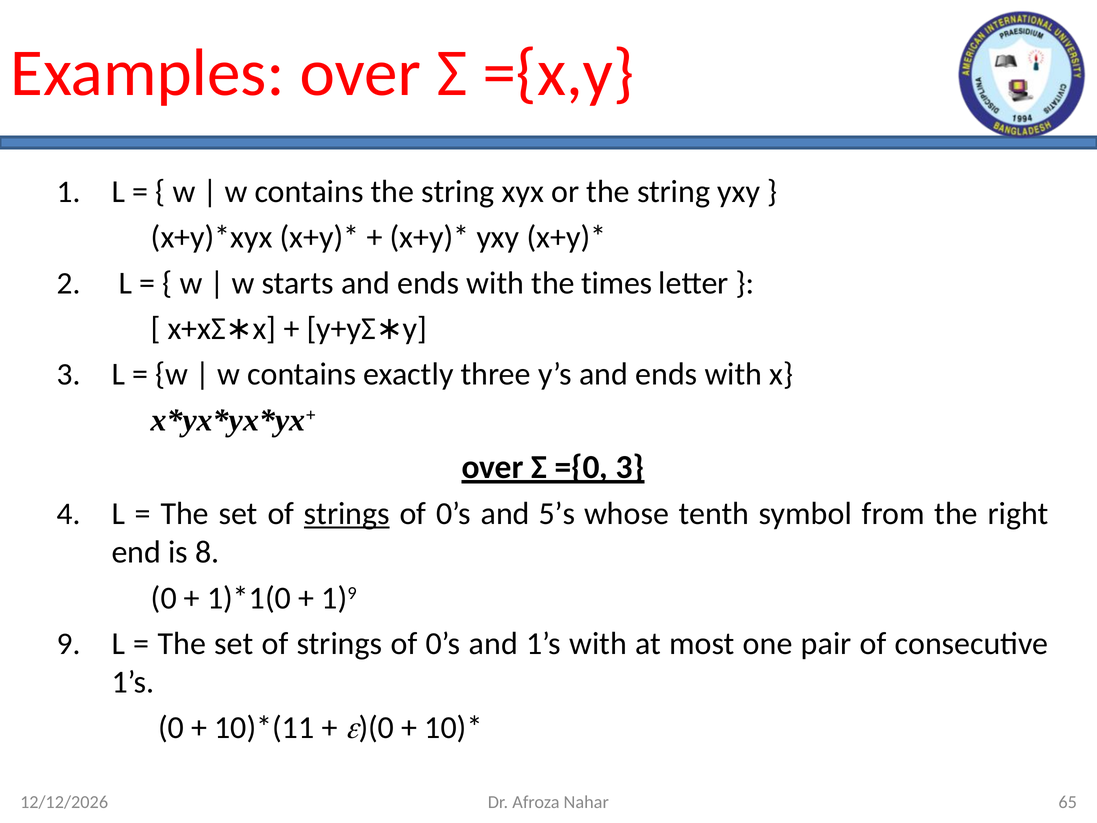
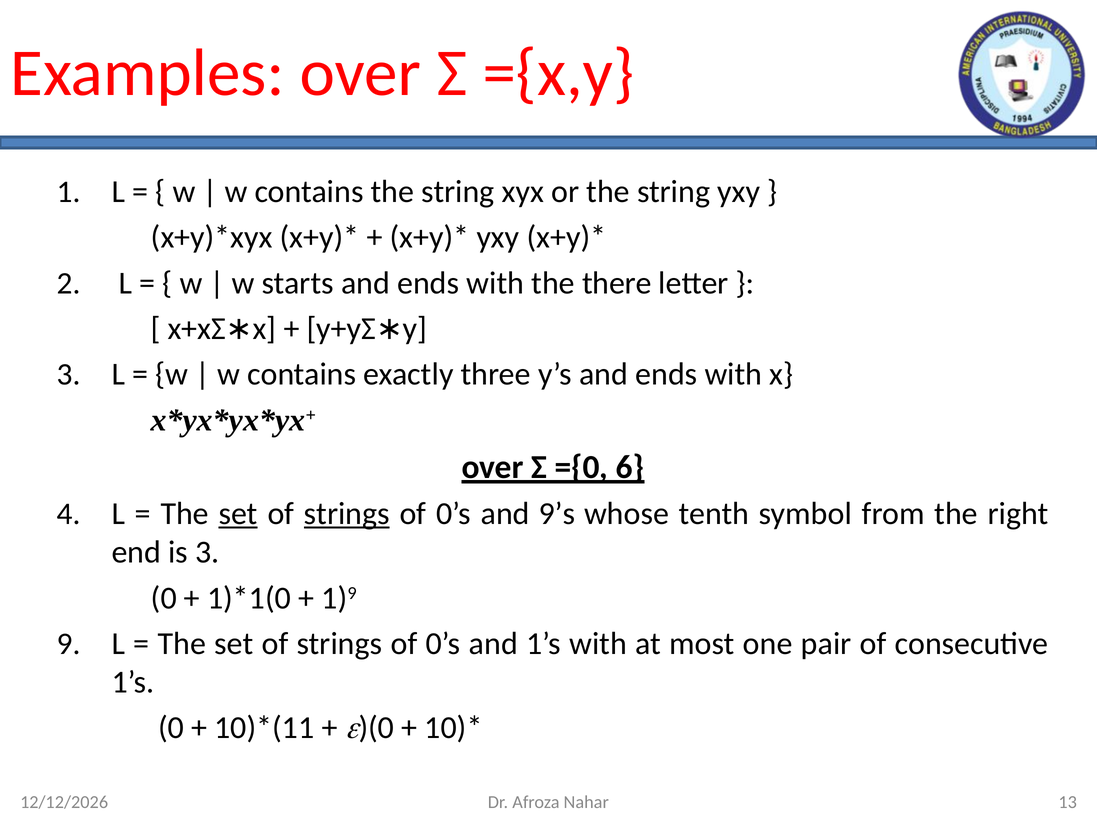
times: times -> there
={0 3: 3 -> 6
set at (238, 514) underline: none -> present
5’s: 5’s -> 9’s
is 8: 8 -> 3
65: 65 -> 13
